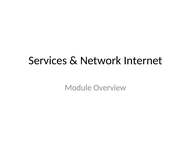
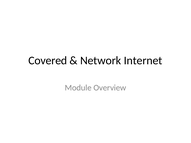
Services: Services -> Covered
